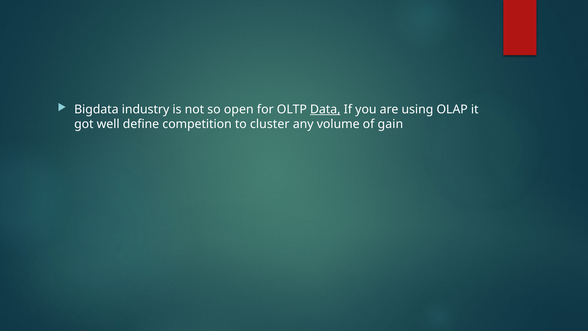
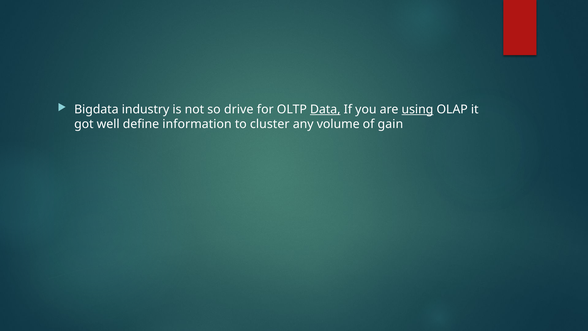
open: open -> drive
using underline: none -> present
competition: competition -> information
